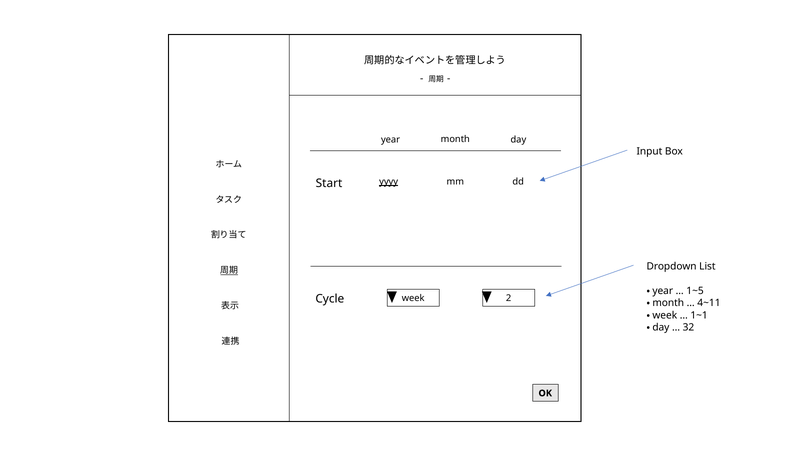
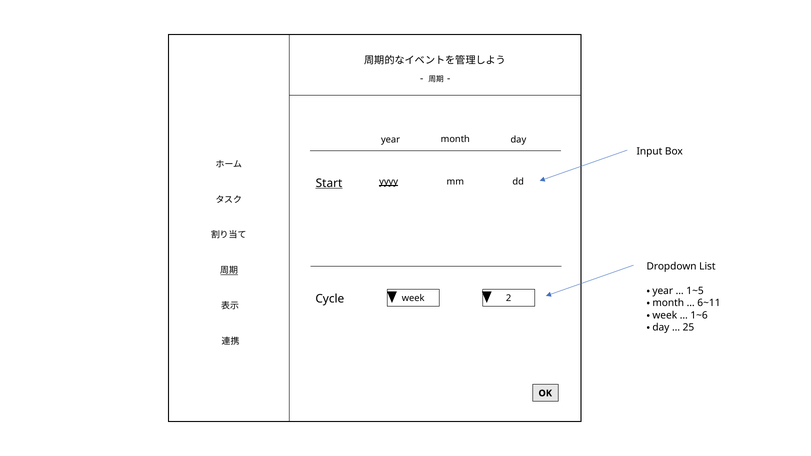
Start underline: none -> present
4~11: 4~11 -> 6~11
1~1: 1~1 -> 1~6
32: 32 -> 25
